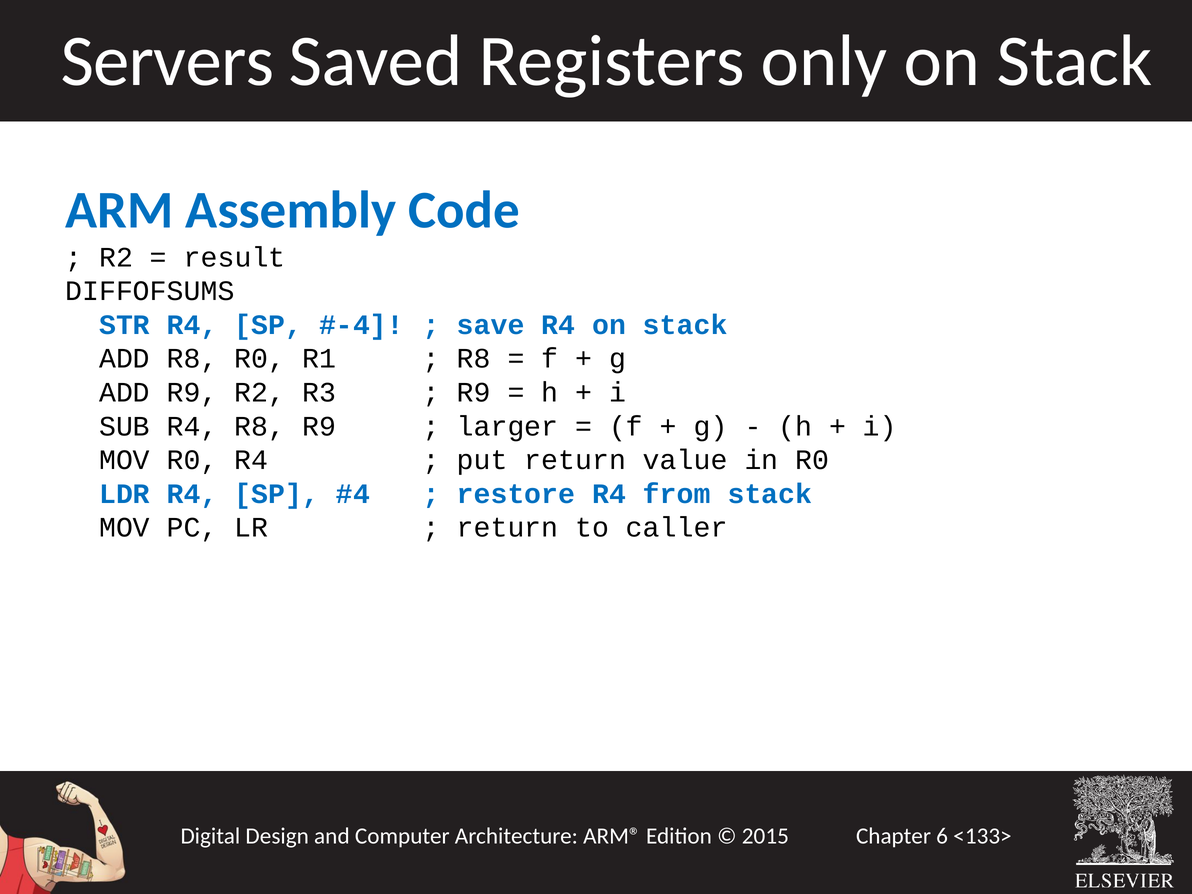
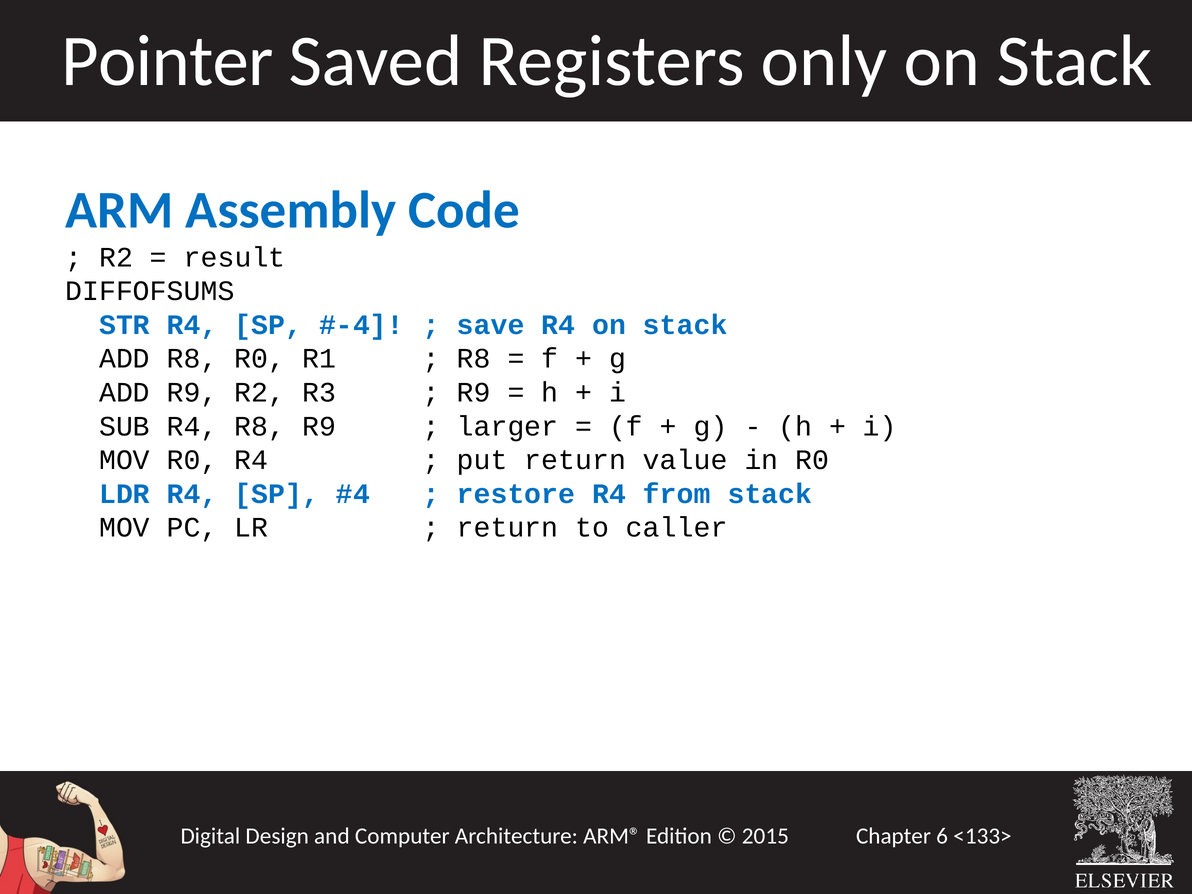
Servers: Servers -> Pointer
